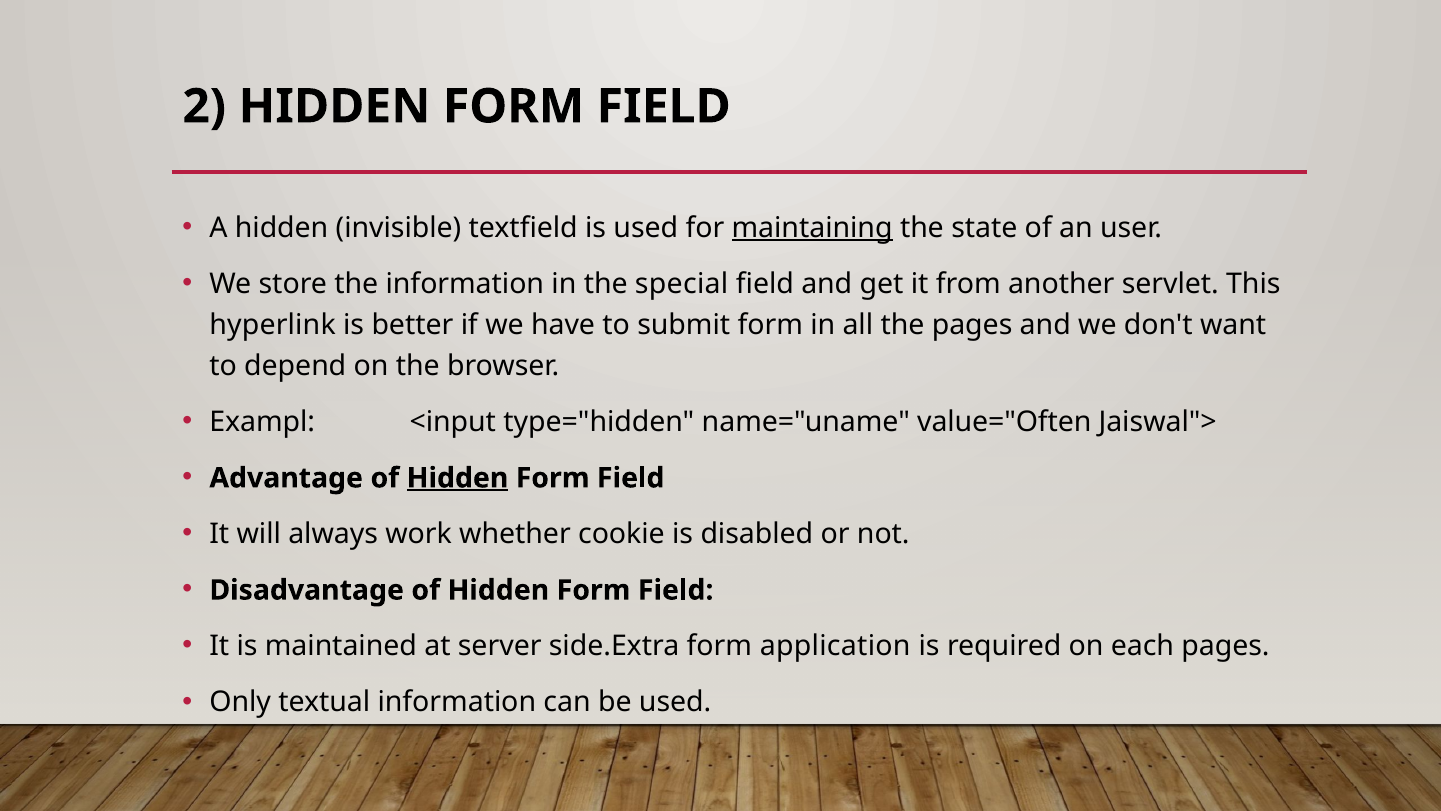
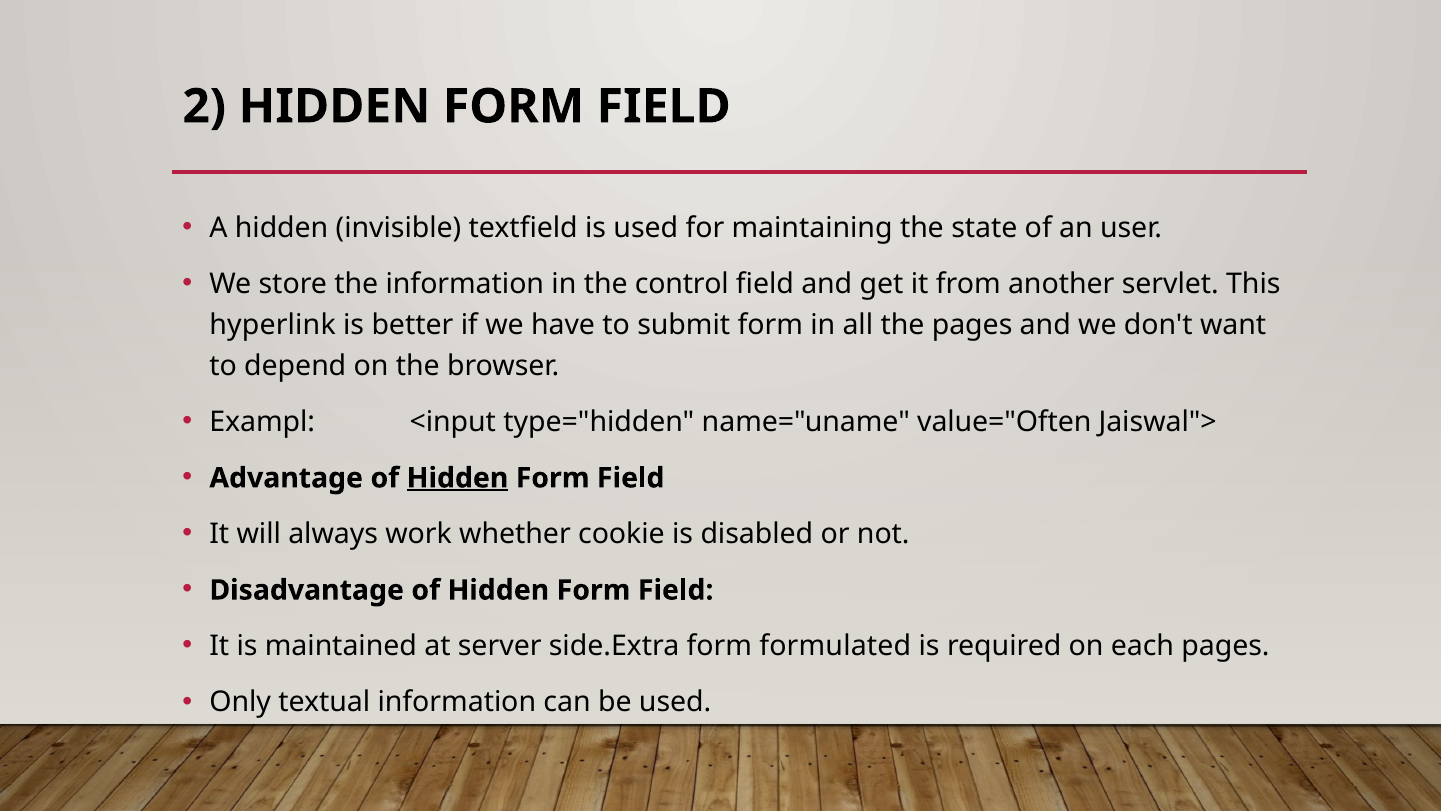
maintaining underline: present -> none
special: special -> control
application: application -> formulated
